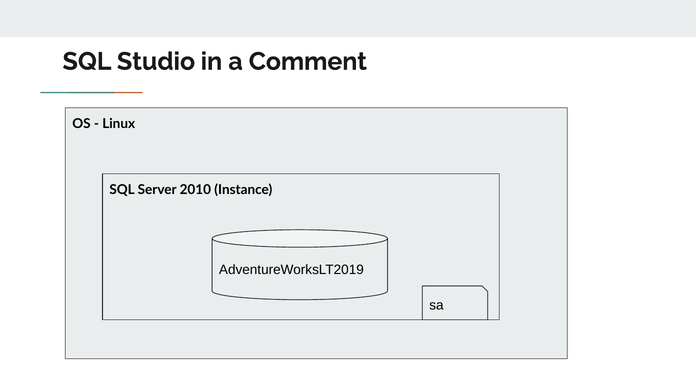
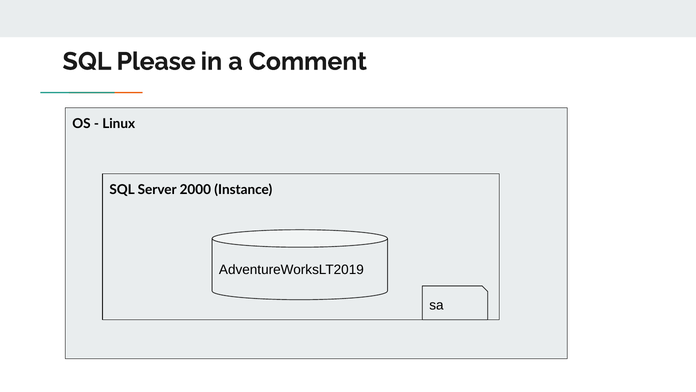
Studio: Studio -> Please
2010: 2010 -> 2000
